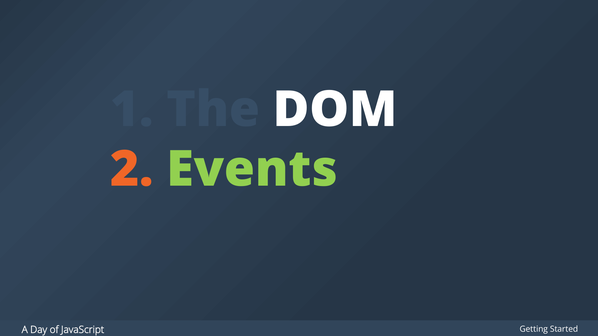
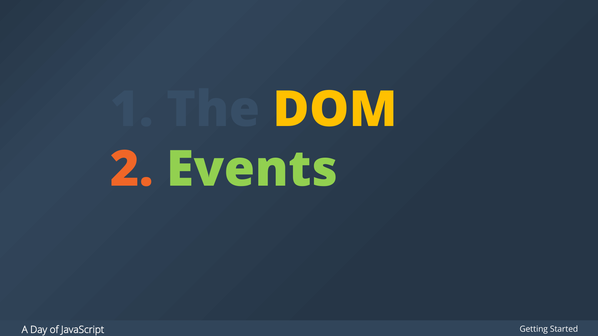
DOM colour: white -> yellow
